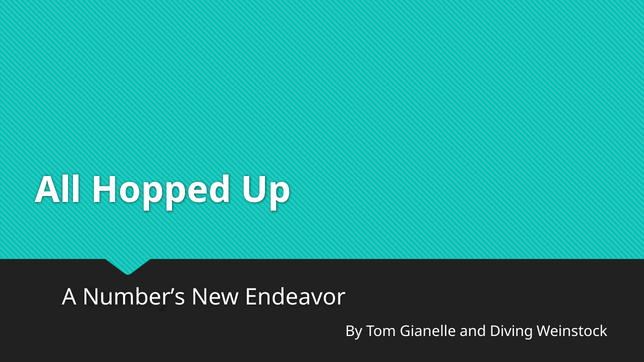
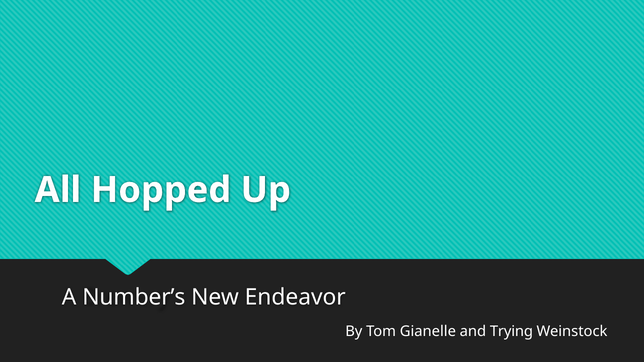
Diving: Diving -> Trying
